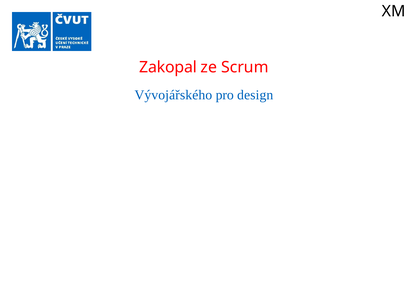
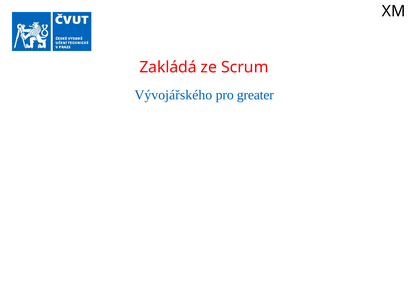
Zakopal: Zakopal -> Zakládá
design: design -> greater
